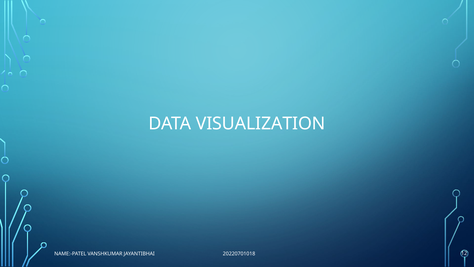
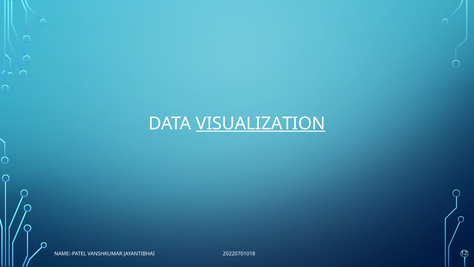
VISUALIZATION underline: none -> present
